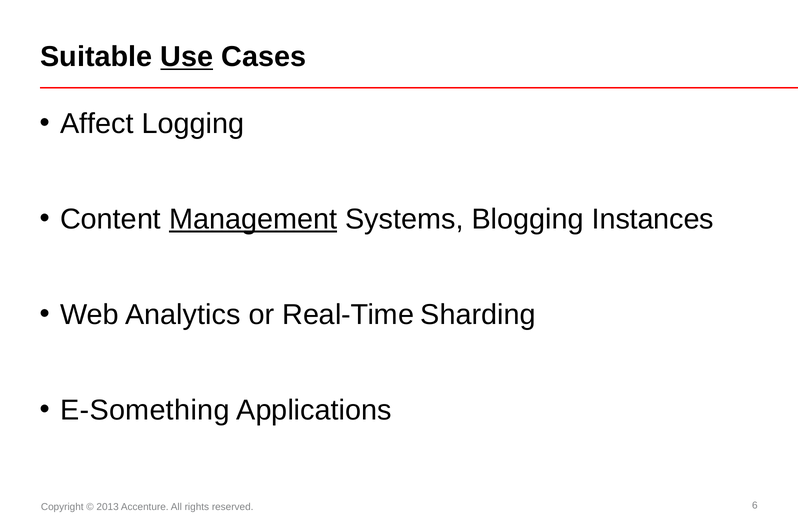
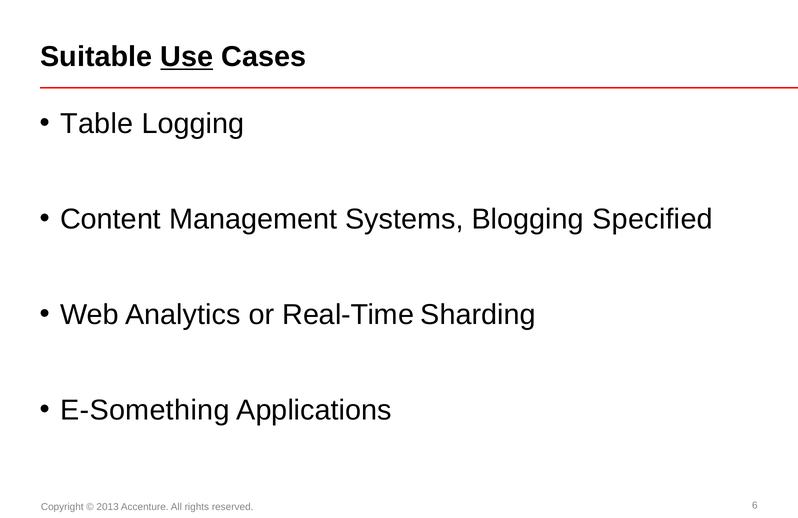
Affect: Affect -> Table
Management underline: present -> none
Instances: Instances -> Specified
